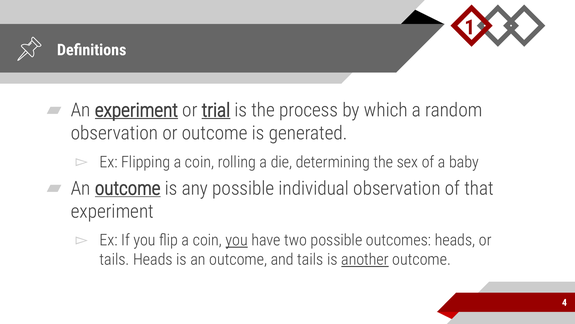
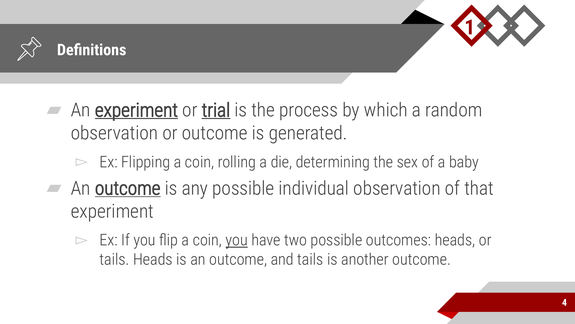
another underline: present -> none
